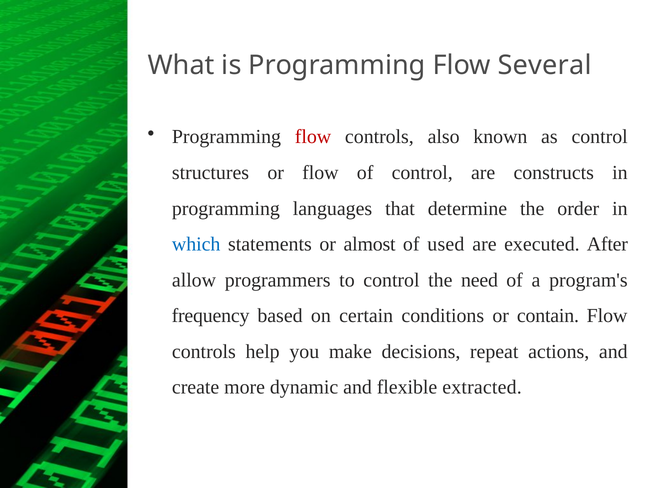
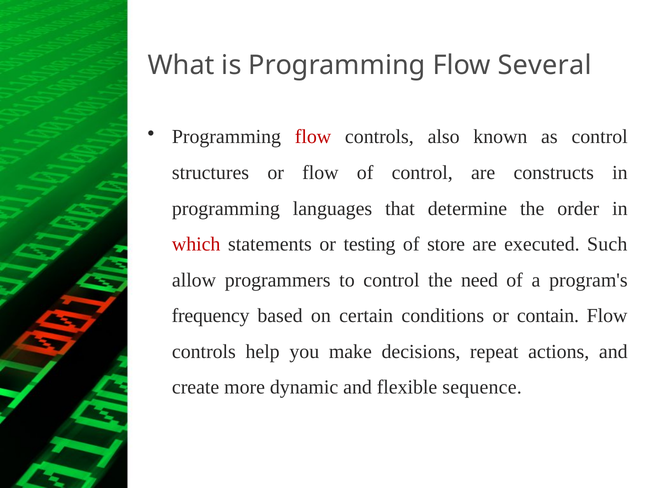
which colour: blue -> red
almost: almost -> testing
used: used -> store
After: After -> Such
extracted: extracted -> sequence
